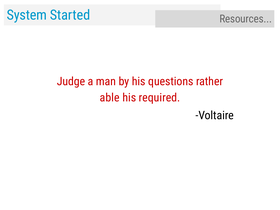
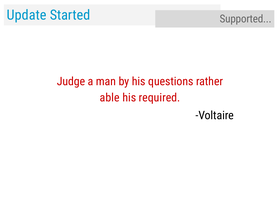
System: System -> Update
Resources: Resources -> Supported
